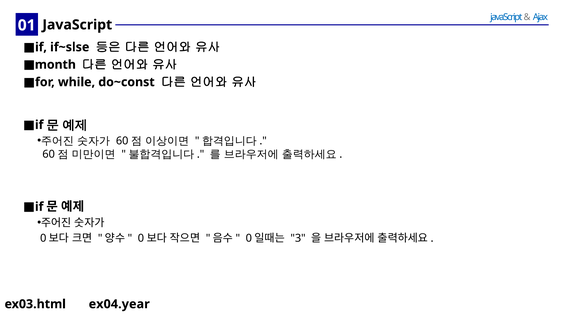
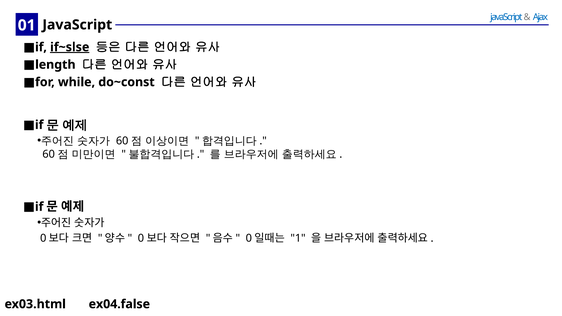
if~slse underline: none -> present
month: month -> length
3: 3 -> 1
ex04.year: ex04.year -> ex04.false
